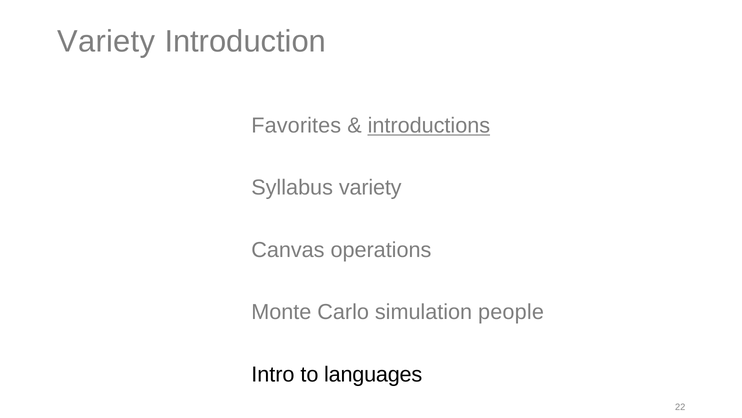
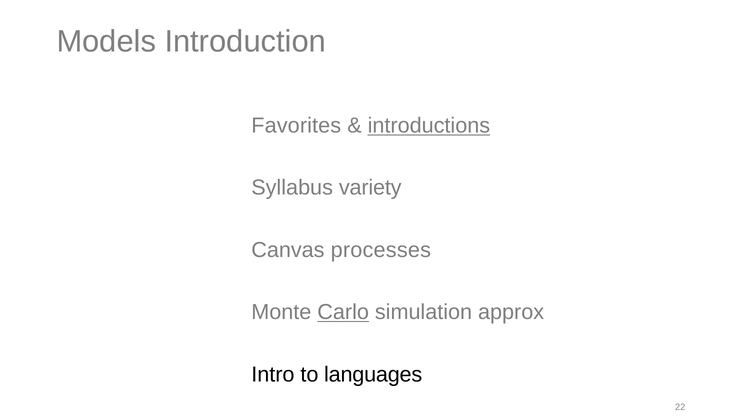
Variety at (106, 42): Variety -> Models
operations: operations -> processes
Carlo underline: none -> present
people: people -> approx
